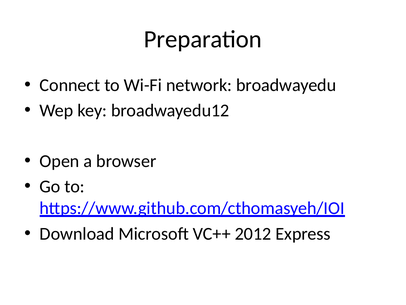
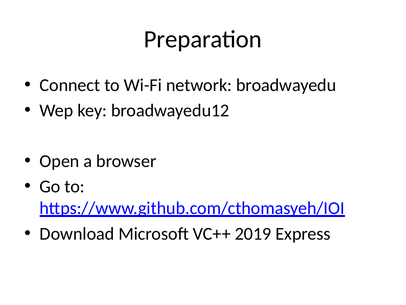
2012: 2012 -> 2019
